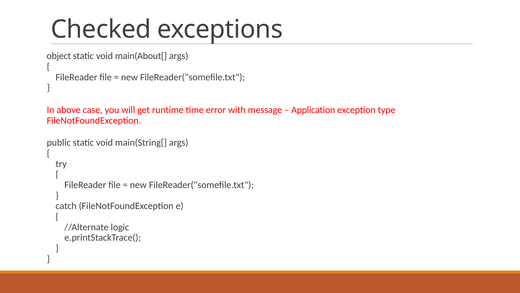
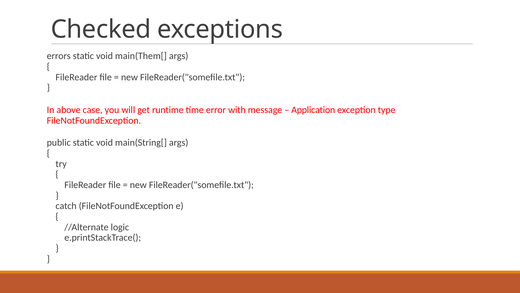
object: object -> errors
main(About[: main(About[ -> main(Them[
